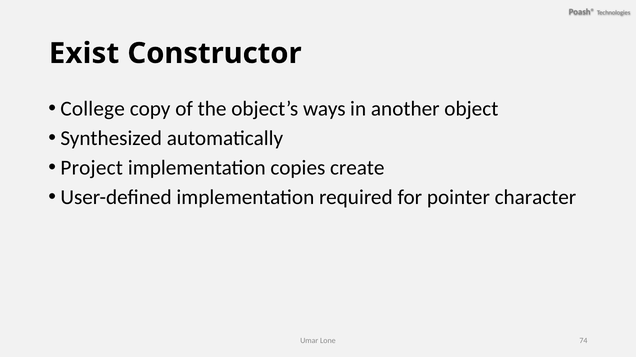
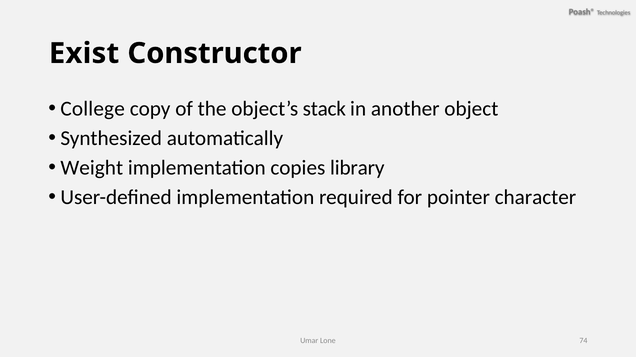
ways: ways -> stack
Project: Project -> Weight
create: create -> library
